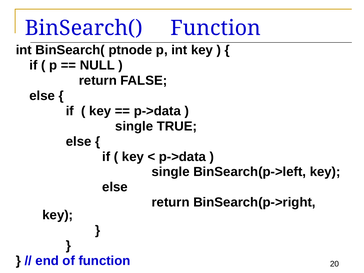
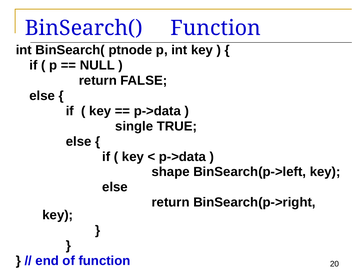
single at (171, 172): single -> shape
